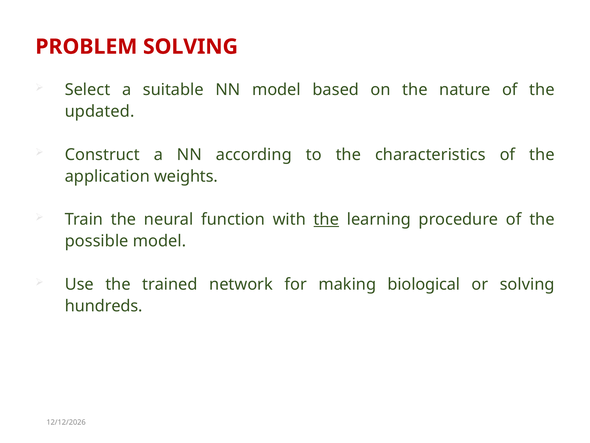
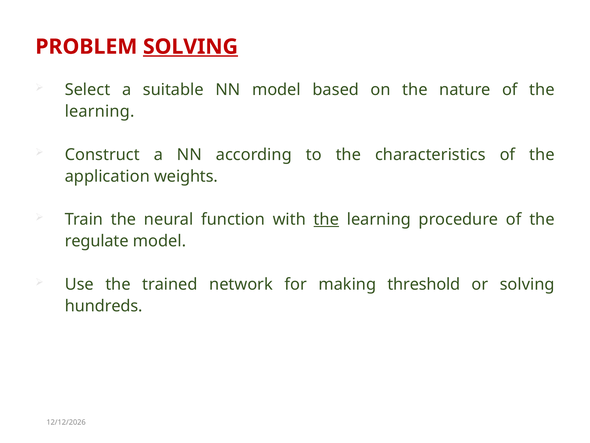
SOLVING at (190, 47) underline: none -> present
updated at (100, 111): updated -> learning
possible: possible -> regulate
biological: biological -> threshold
